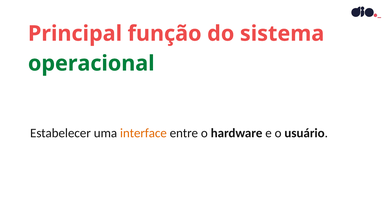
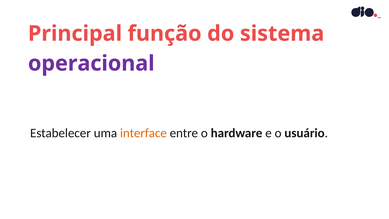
operacional colour: green -> purple
